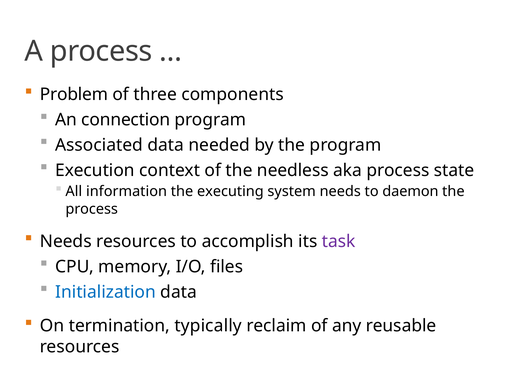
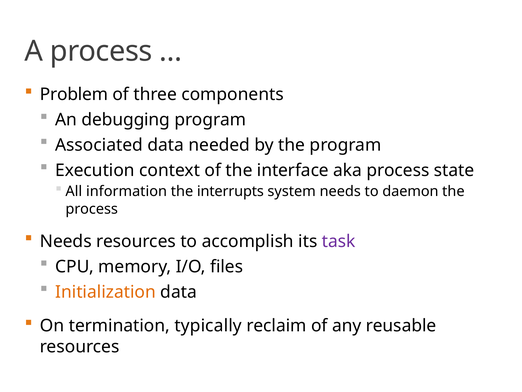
connection: connection -> debugging
needless: needless -> interface
executing: executing -> interrupts
Initialization colour: blue -> orange
